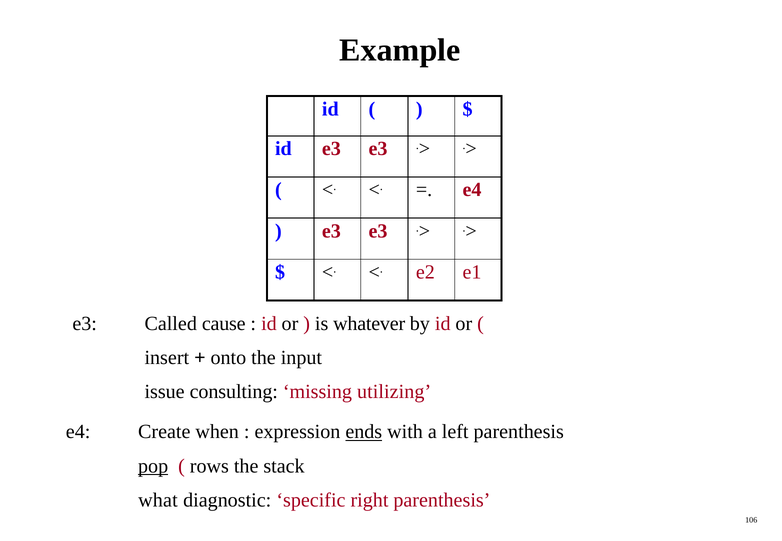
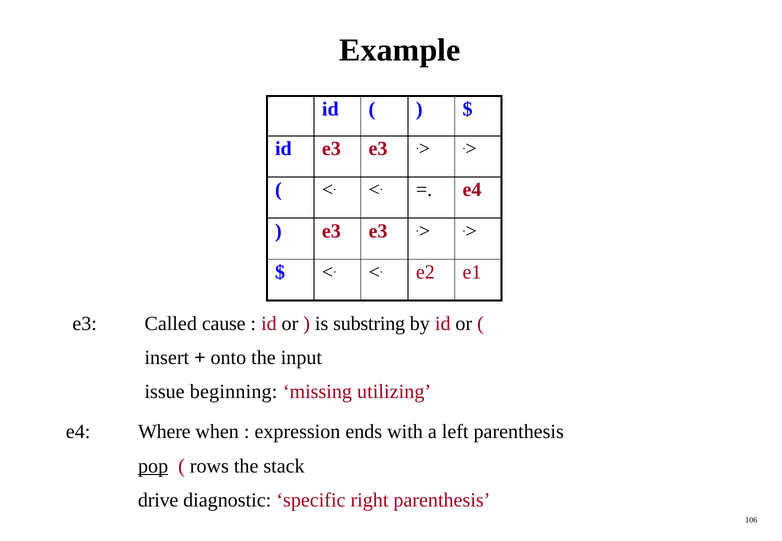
whatever: whatever -> substring
consulting: consulting -> beginning
Create: Create -> Where
ends underline: present -> none
what: what -> drive
